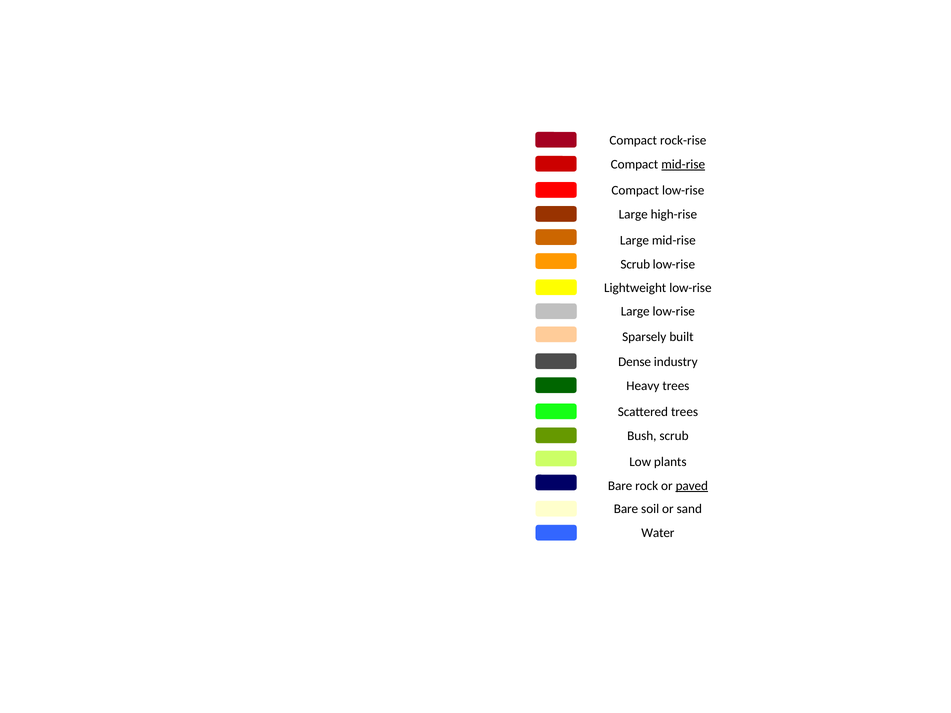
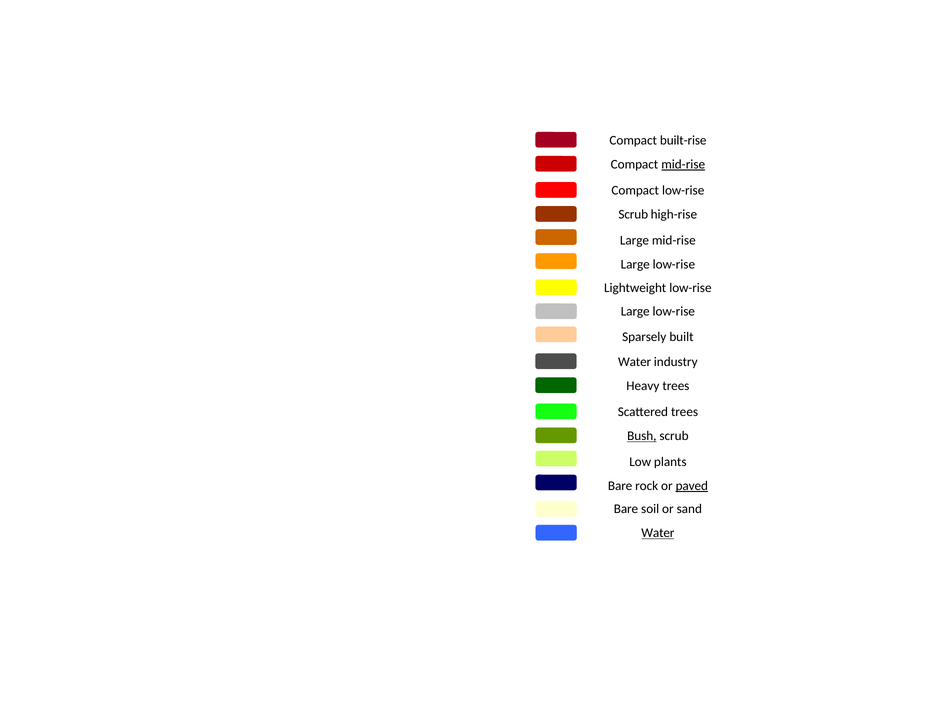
rock-rise: rock-rise -> built-rise
Large at (633, 215): Large -> Scrub
Scrub at (635, 264): Scrub -> Large
Dense at (635, 362): Dense -> Water
Bush underline: none -> present
Water at (658, 533) underline: none -> present
